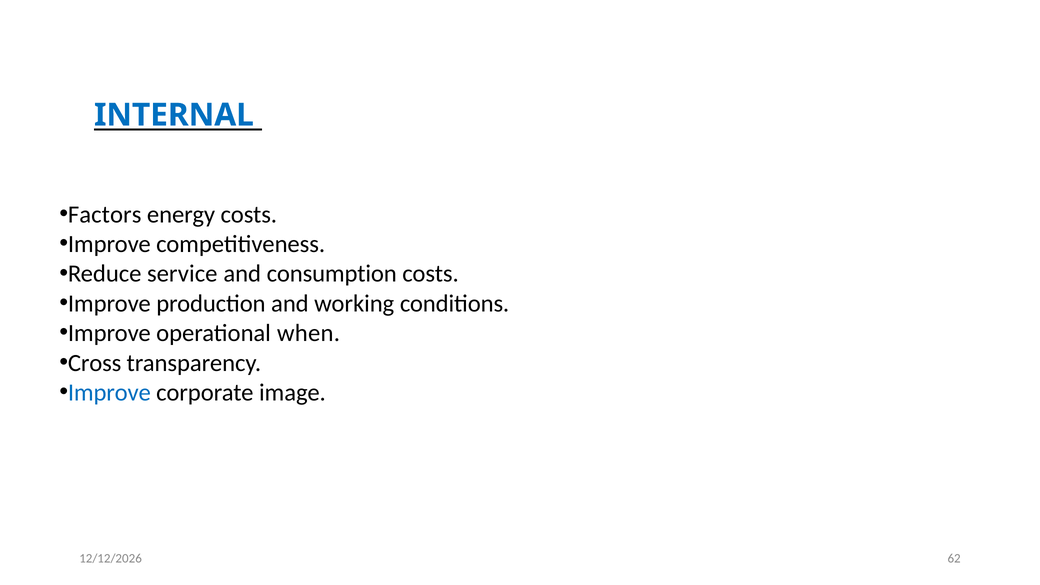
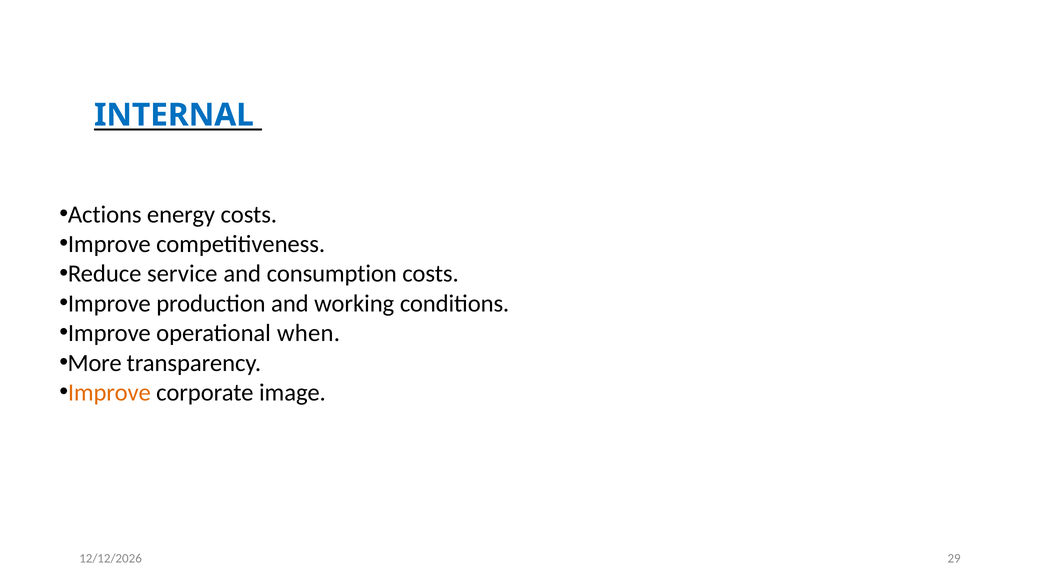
Factors: Factors -> Actions
Cross: Cross -> More
Improve at (109, 393) colour: blue -> orange
62: 62 -> 29
